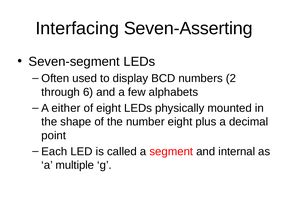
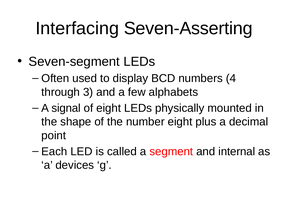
2: 2 -> 4
6: 6 -> 3
either: either -> signal
multiple: multiple -> devices
